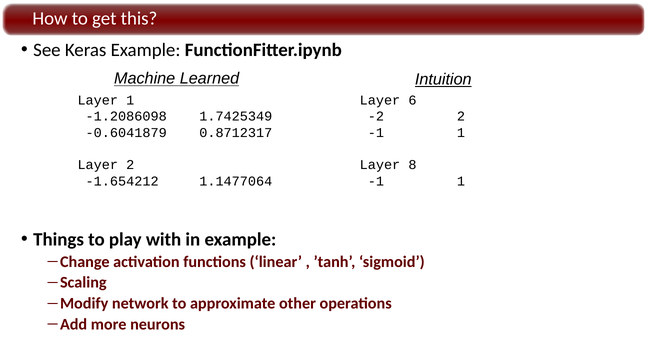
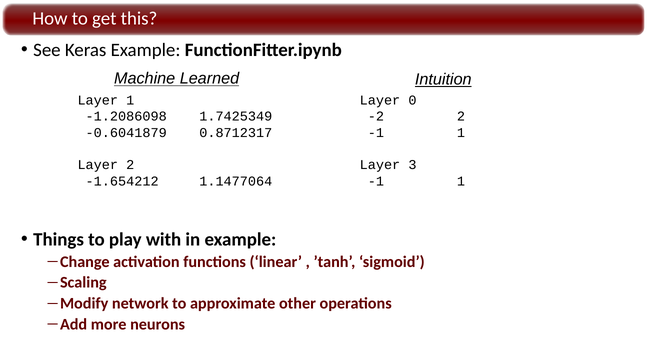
6: 6 -> 0
8: 8 -> 3
